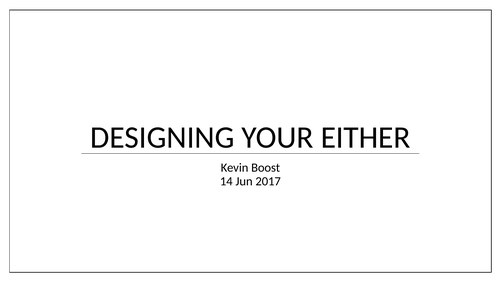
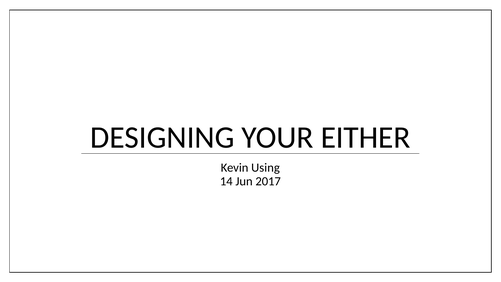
Boost: Boost -> Using
